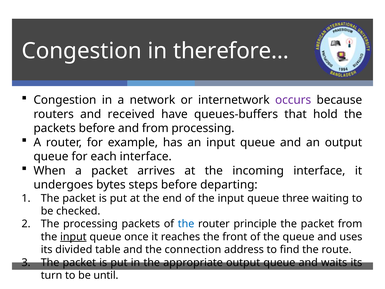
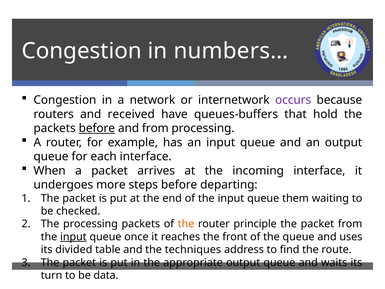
therefore…: therefore… -> numbers…
before at (97, 128) underline: none -> present
bytes: bytes -> more
three: three -> them
the at (186, 224) colour: blue -> orange
connection: connection -> techniques
until: until -> data
